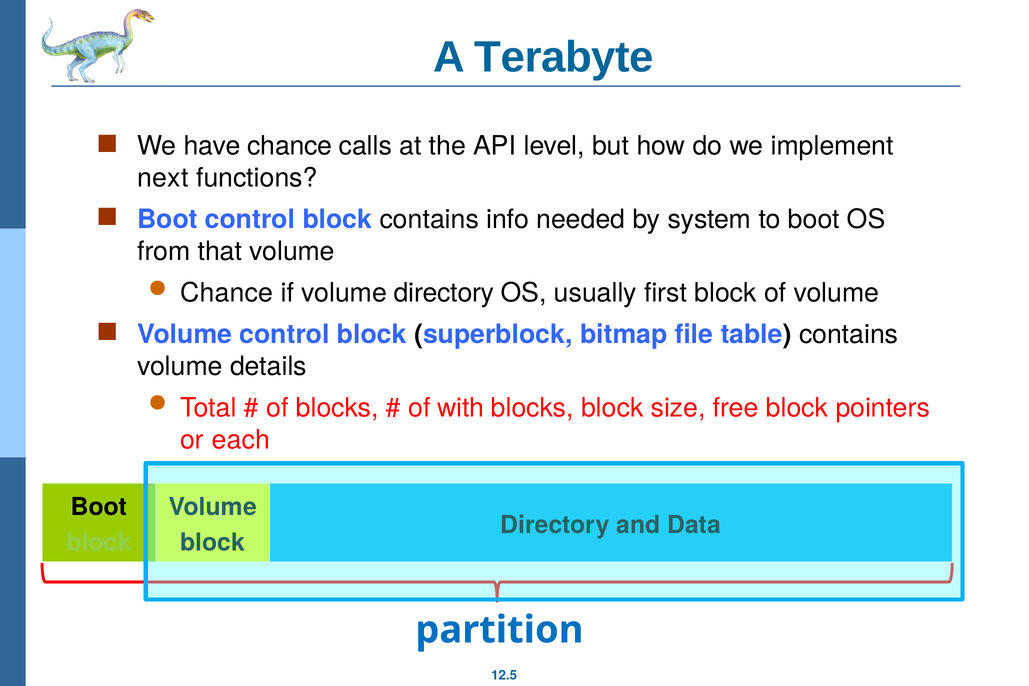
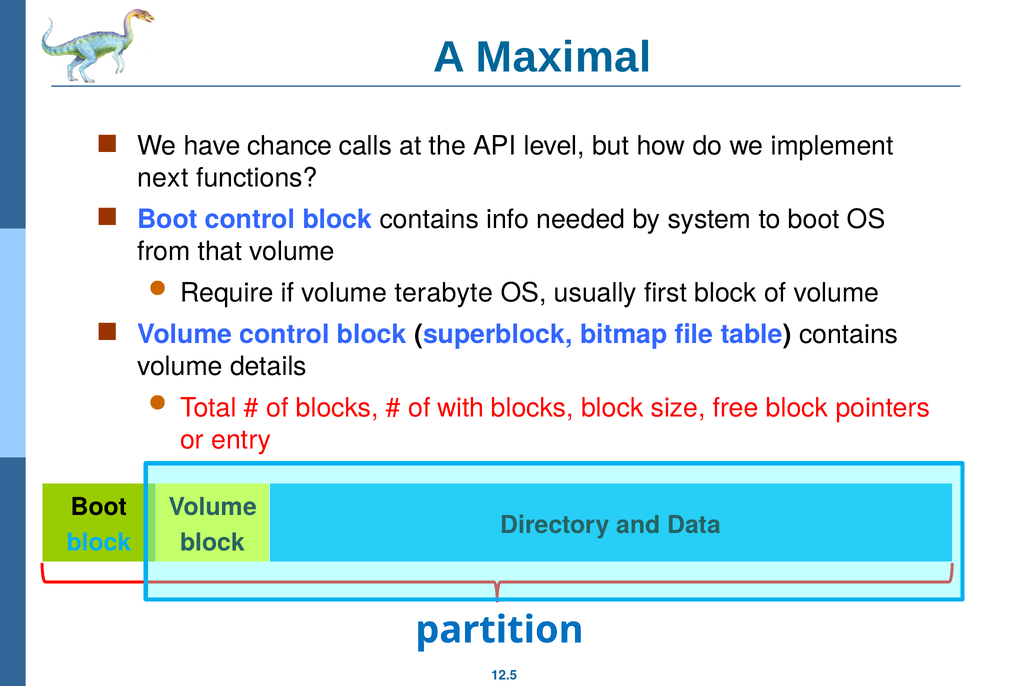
Terabyte: Terabyte -> Maximal
Chance at (227, 293): Chance -> Require
volume directory: directory -> terabyte
each: each -> entry
block at (99, 543) colour: light green -> light blue
